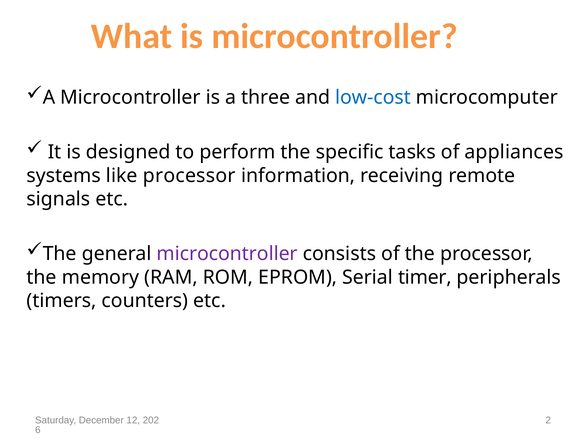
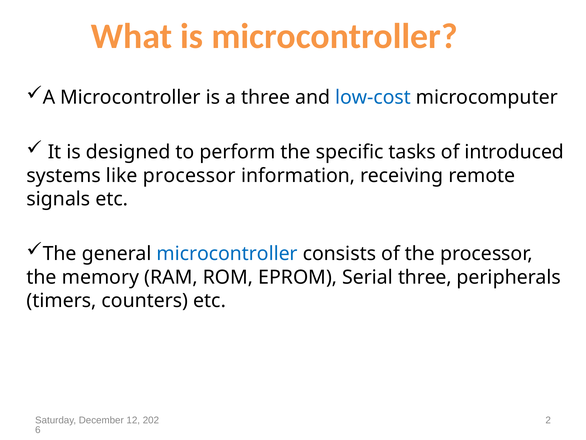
appliances: appliances -> introduced
microcontroller at (227, 254) colour: purple -> blue
Serial timer: timer -> three
